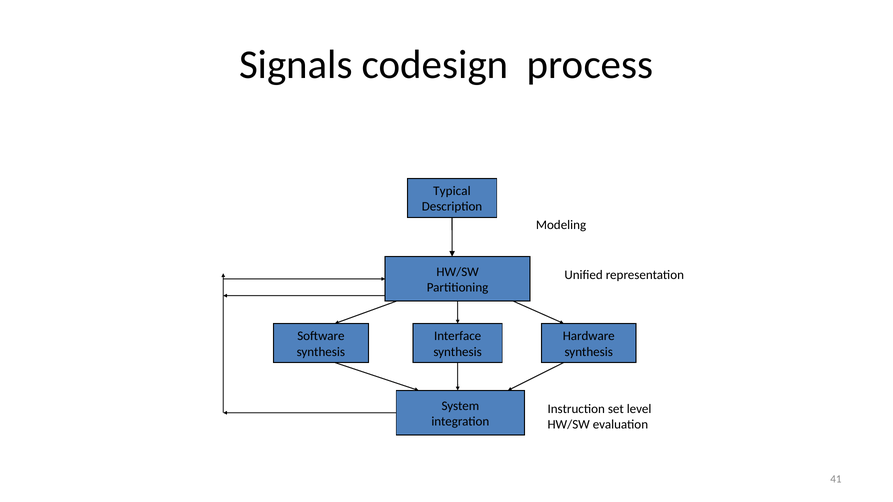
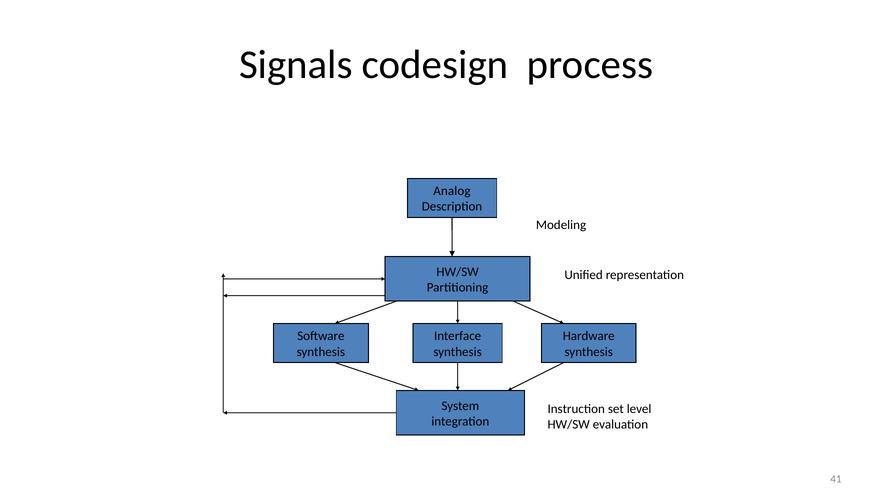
Typical: Typical -> Analog
